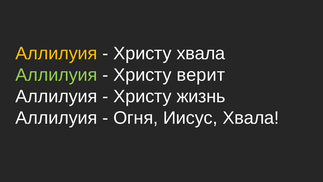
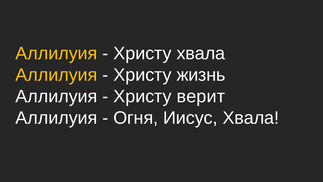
Аллилуия at (56, 75) colour: light green -> yellow
верит: верит -> жизнь
жизнь: жизнь -> верит
